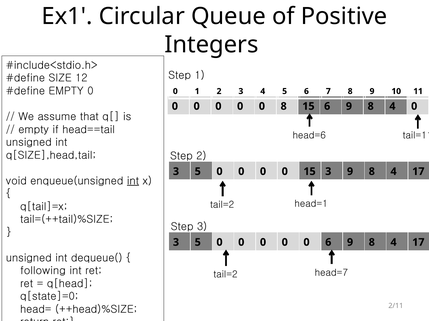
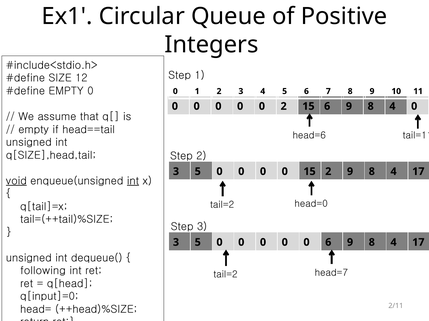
0 8: 8 -> 2
15 3: 3 -> 2
void underline: none -> present
head=1: head=1 -> head=0
q[state]=0: q[state]=0 -> q[input]=0
